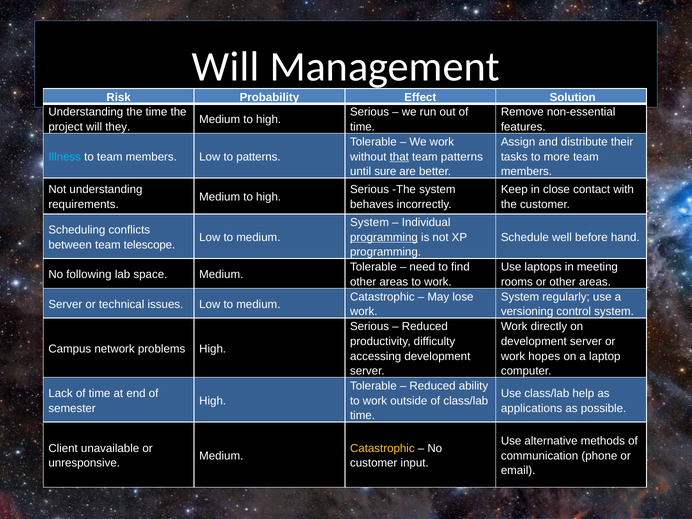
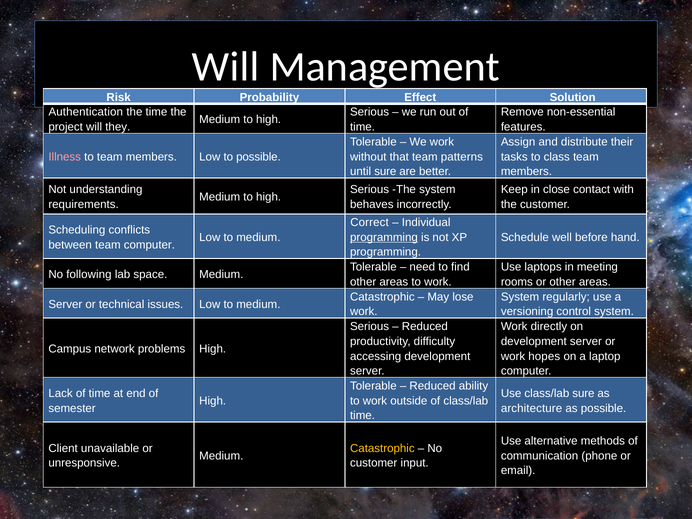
Understanding at (86, 112): Understanding -> Authentication
Illness colour: light blue -> pink
to patterns: patterns -> possible
that underline: present -> none
more: more -> class
System at (370, 222): System -> Correct
team telescope: telescope -> computer
class/lab help: help -> sure
applications: applications -> architecture
